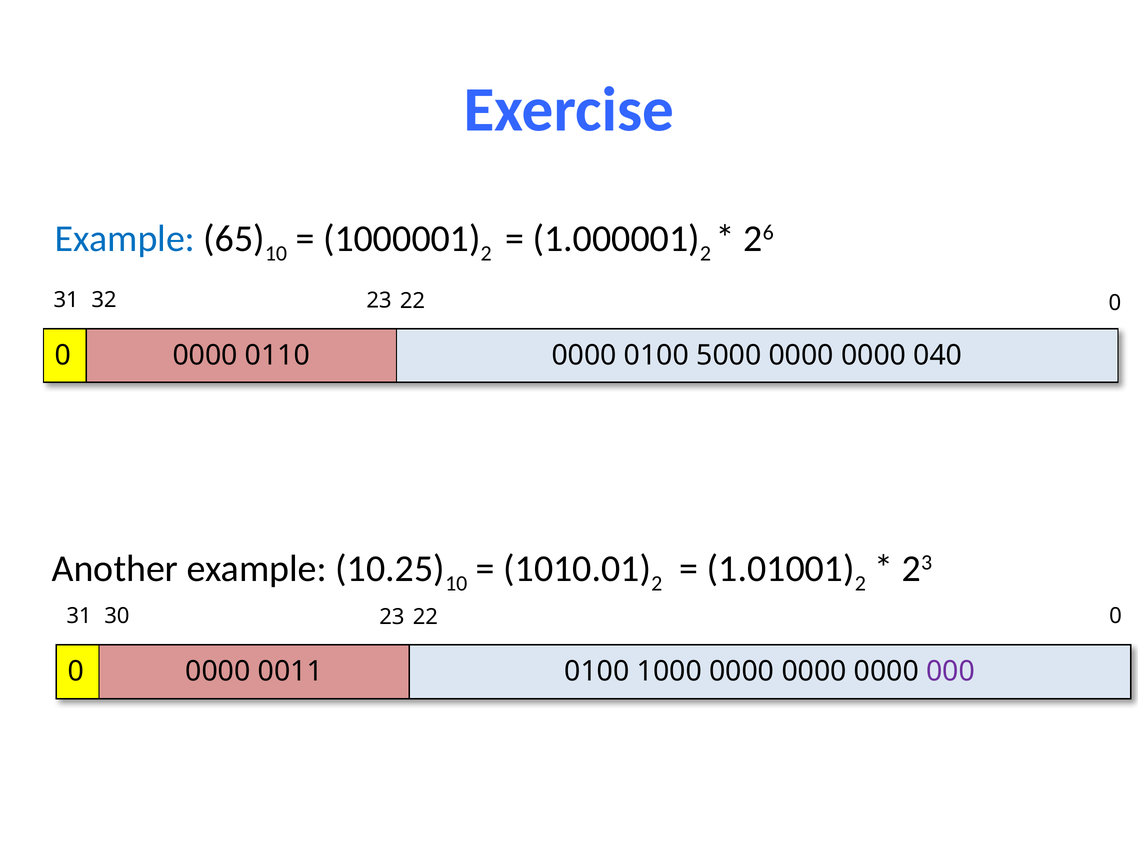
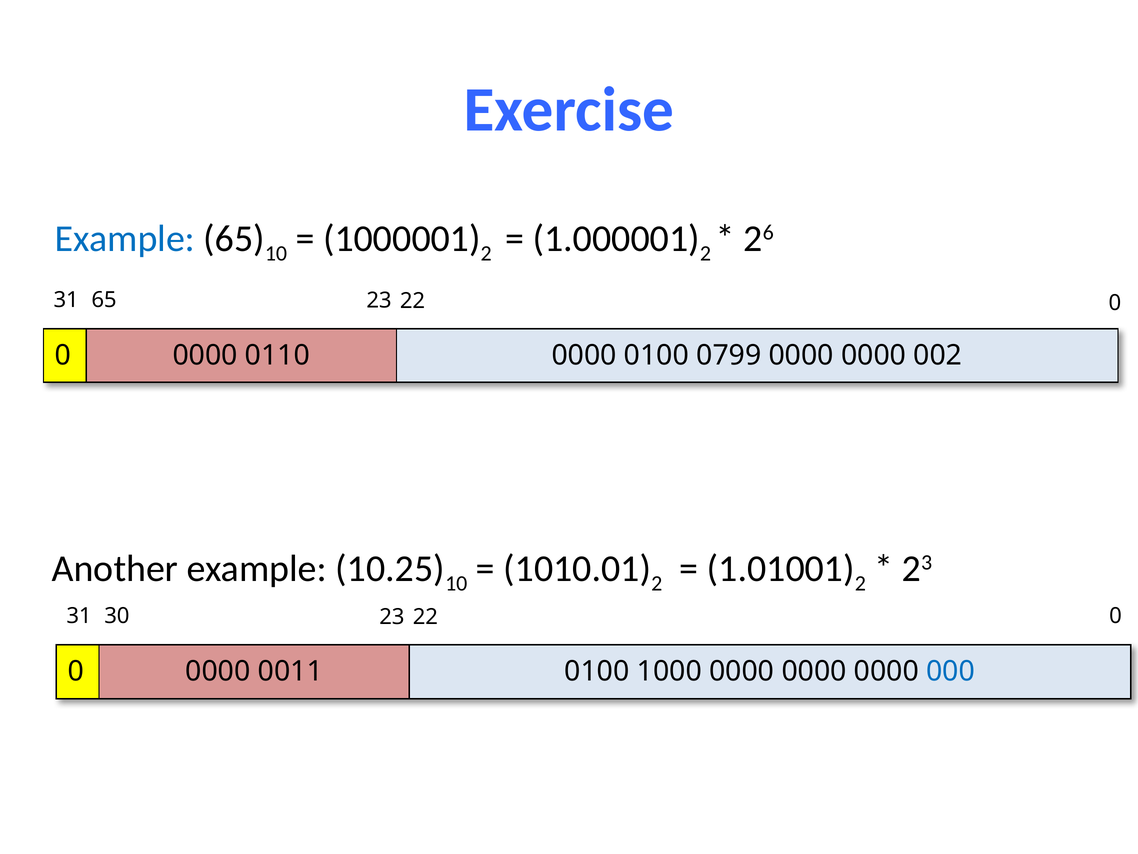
31 32: 32 -> 65
5000: 5000 -> 0799
040: 040 -> 002
000 colour: purple -> blue
